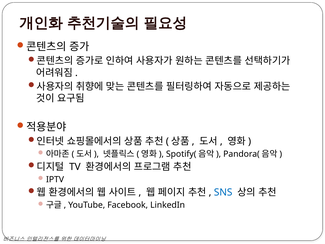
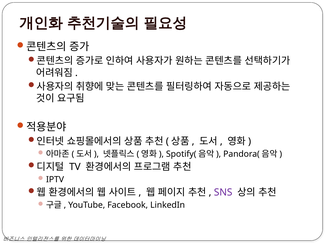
SNS colour: blue -> purple
